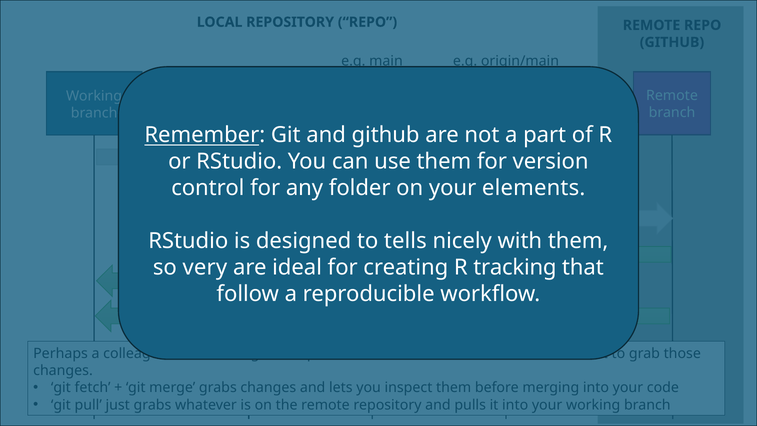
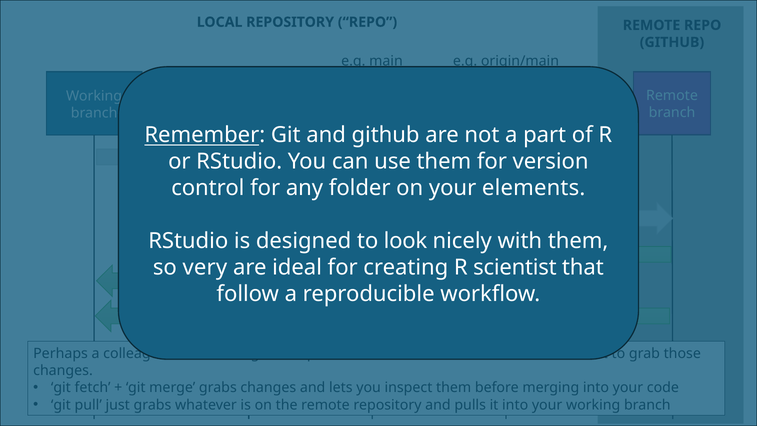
tells: tells -> look
R tracking: tracking -> scientist
